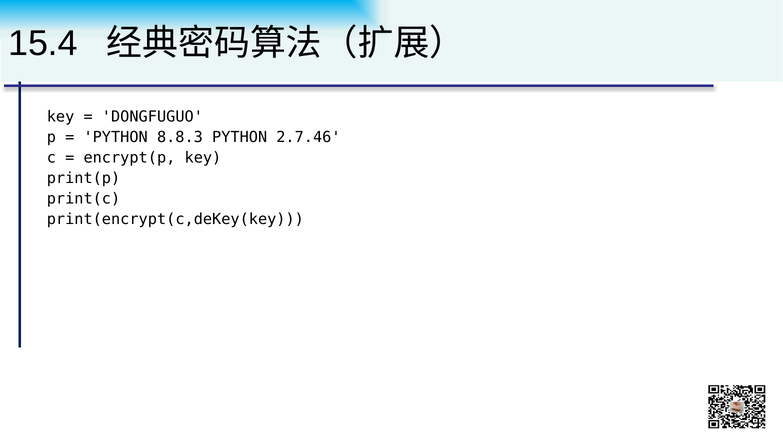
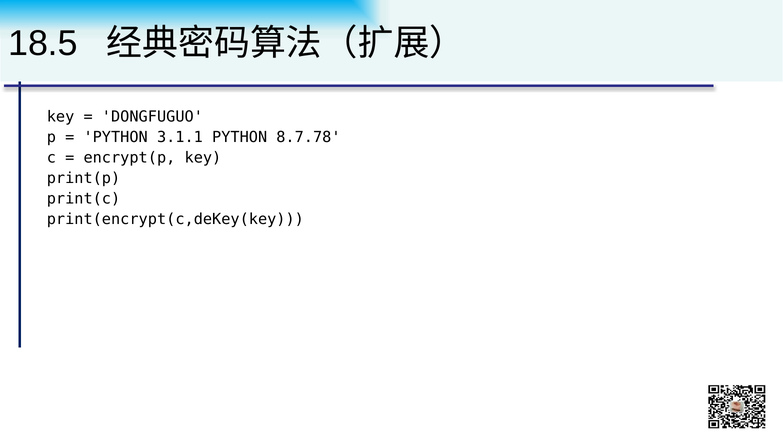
15.4: 15.4 -> 18.5
8.8.3: 8.8.3 -> 3.1.1
2.7.46: 2.7.46 -> 8.7.78
